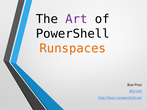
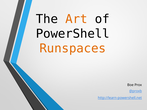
Art colour: purple -> orange
